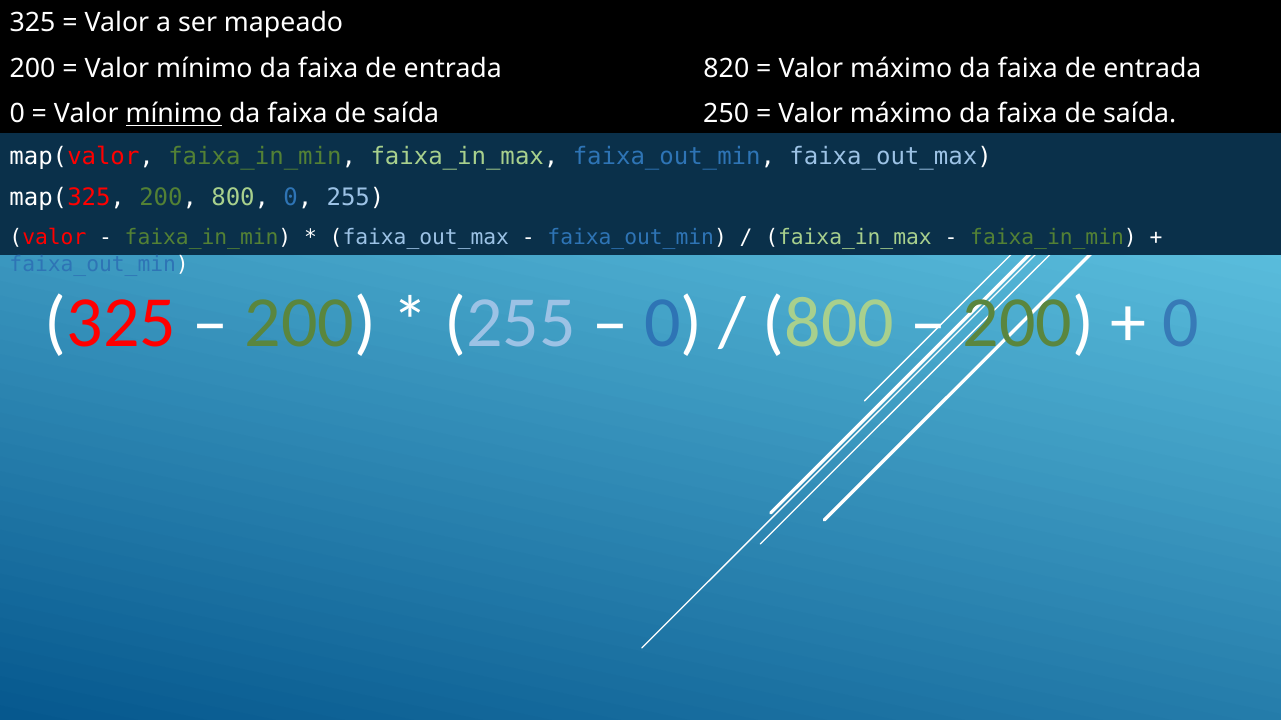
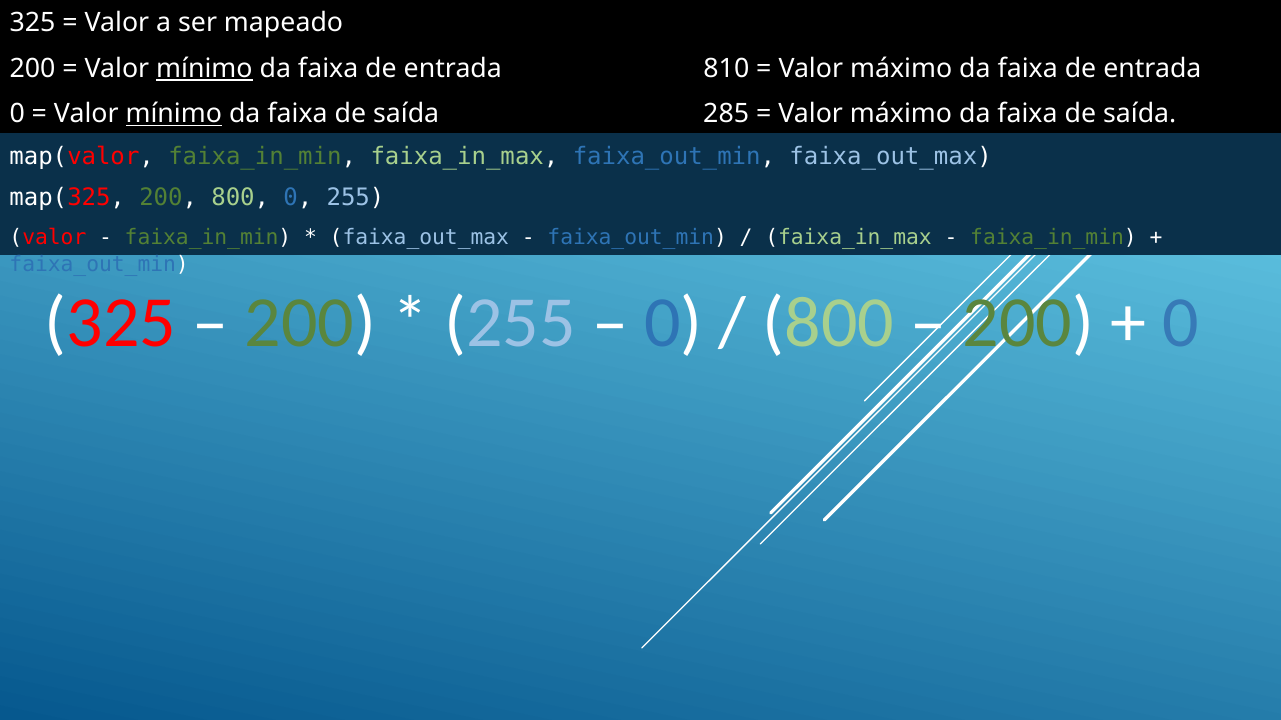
mínimo at (204, 68) underline: none -> present
820: 820 -> 810
250: 250 -> 285
